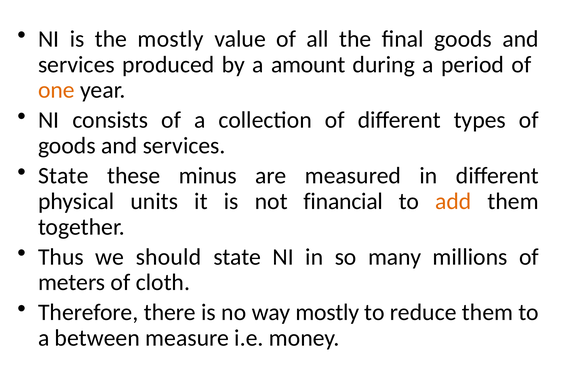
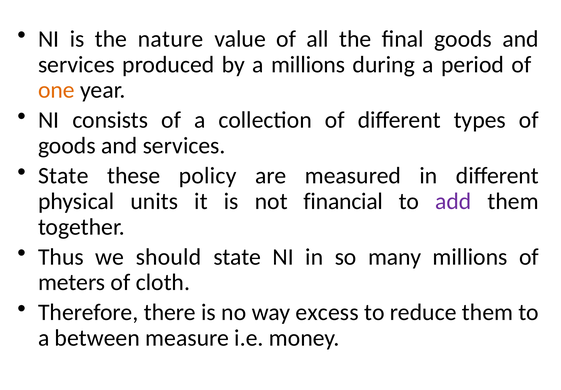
the mostly: mostly -> nature
a amount: amount -> millions
minus: minus -> policy
add colour: orange -> purple
way mostly: mostly -> excess
